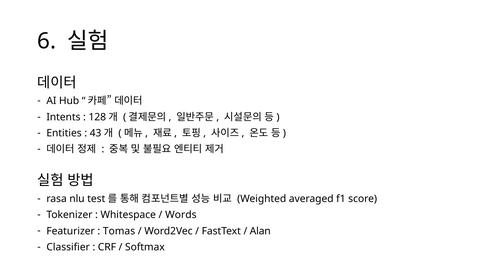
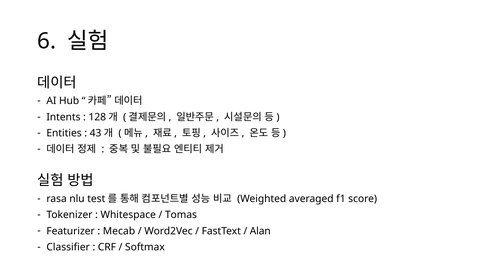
Words: Words -> Tomas
Tomas: Tomas -> Mecab
